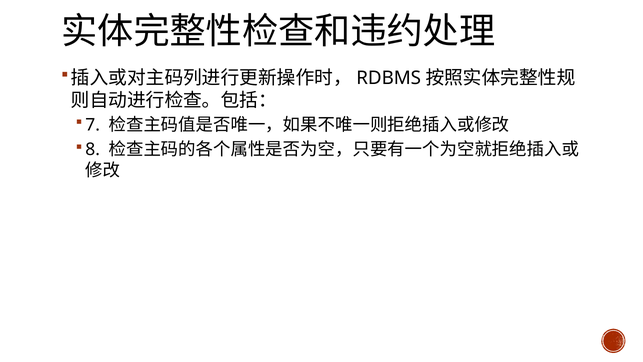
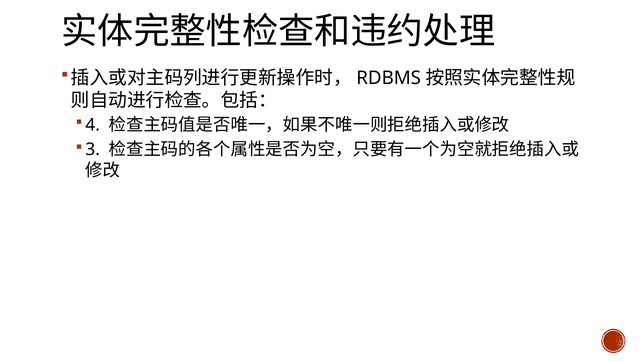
7: 7 -> 4
8: 8 -> 3
